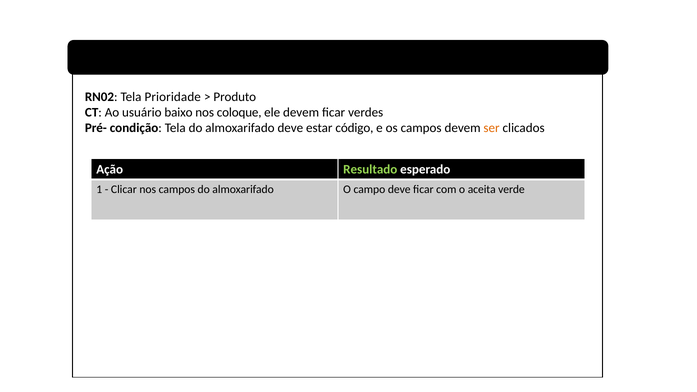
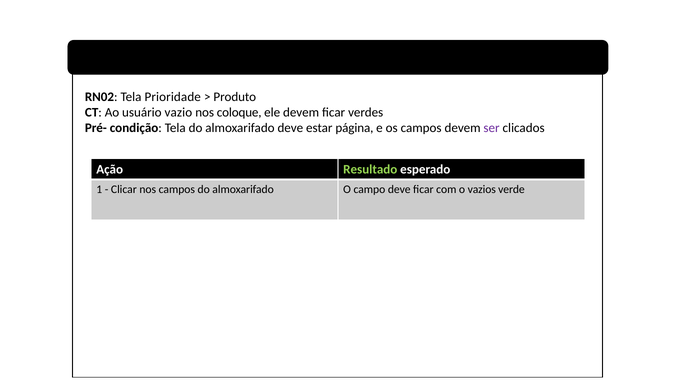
baixo: baixo -> vazio
código: código -> página
ser colour: orange -> purple
aceita: aceita -> vazios
